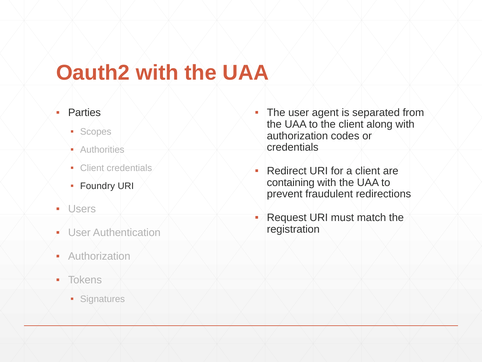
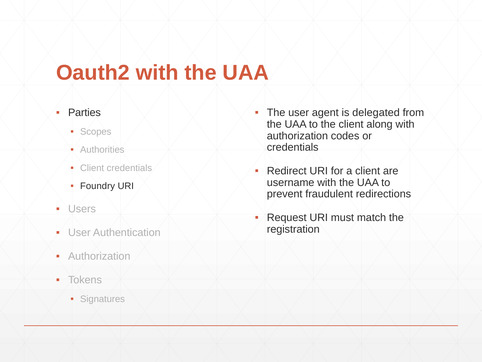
separated: separated -> delegated
containing: containing -> username
